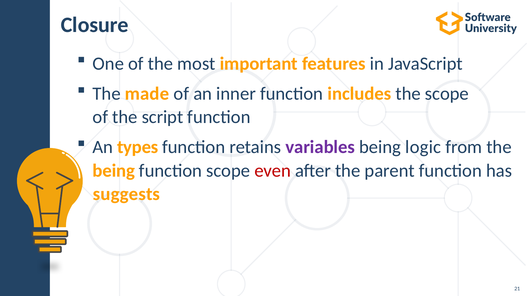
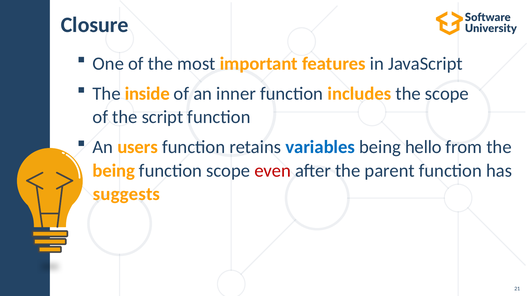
made: made -> inside
types: types -> users
variables colour: purple -> blue
logic: logic -> hello
